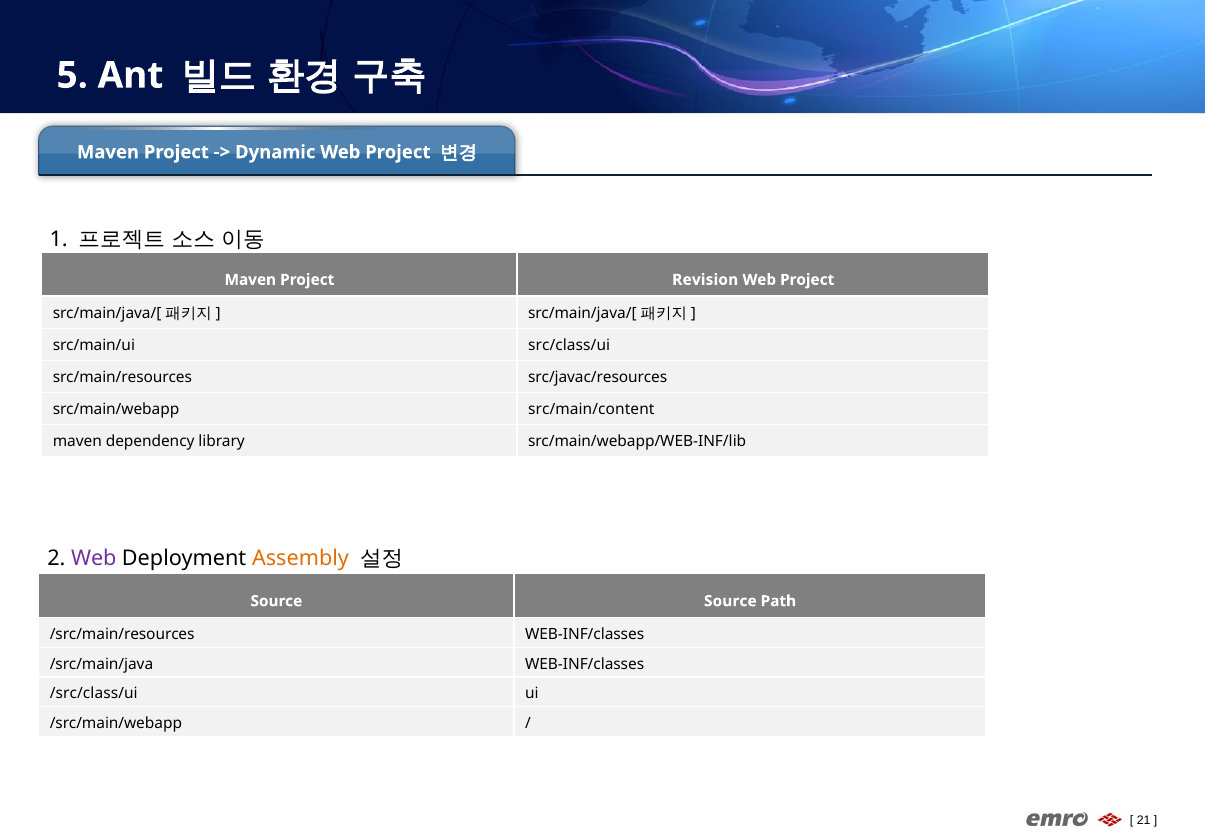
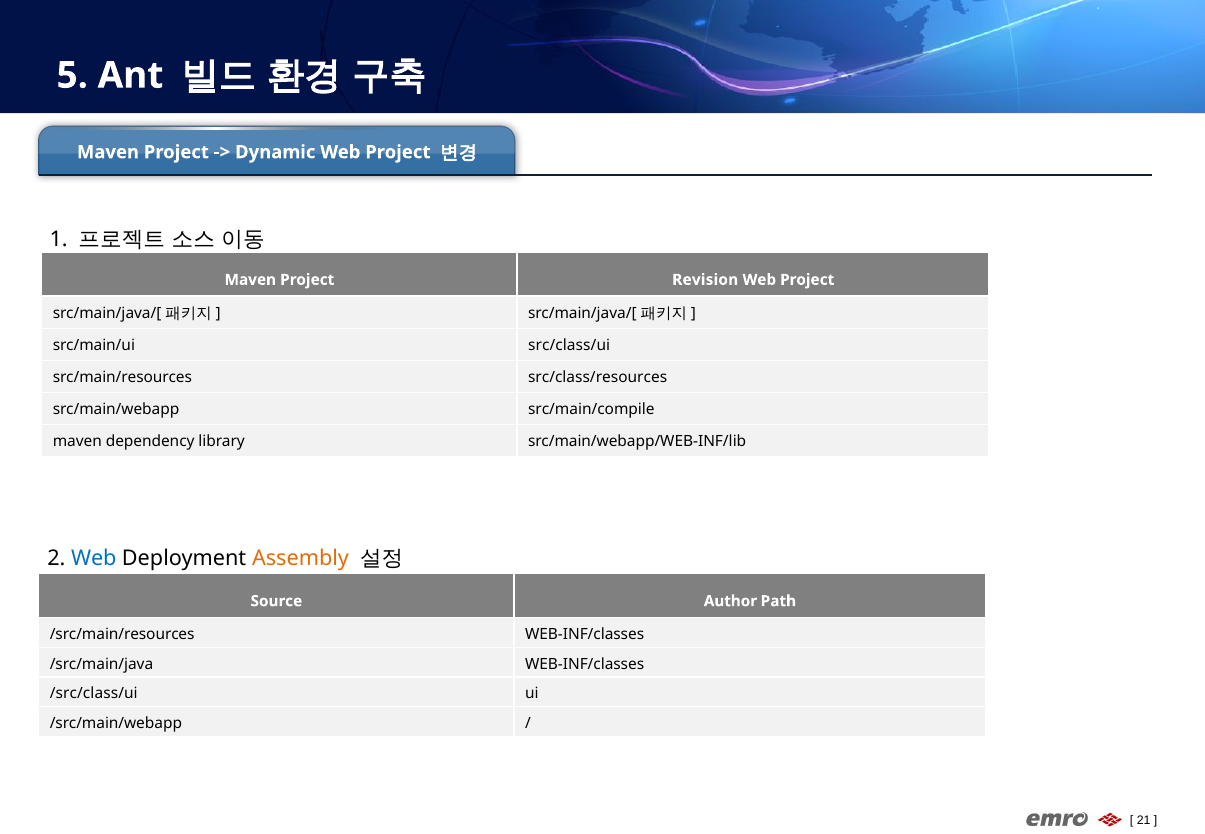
src/javac/resources: src/javac/resources -> src/class/resources
src/main/content: src/main/content -> src/main/compile
Web at (94, 558) colour: purple -> blue
Source Source: Source -> Author
